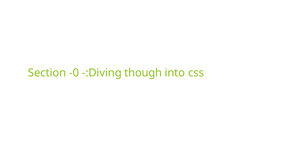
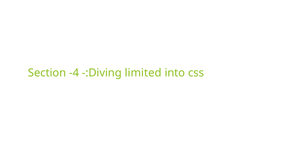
-0: -0 -> -4
though: though -> limited
